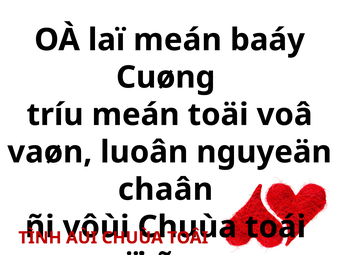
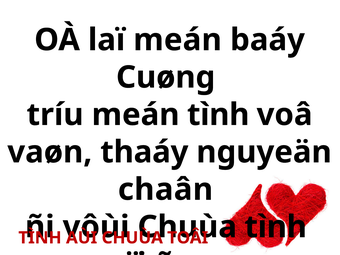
meán toäi: toäi -> tình
luoân: luoân -> thaáy
toái at (276, 227): toái -> tình
